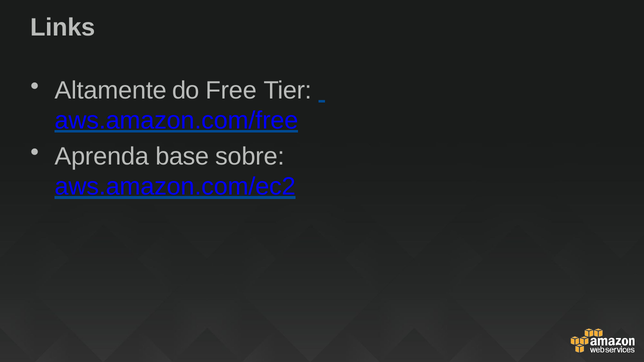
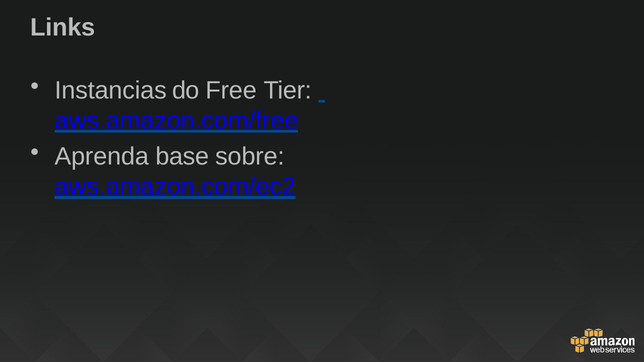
Altamente: Altamente -> Instancias
